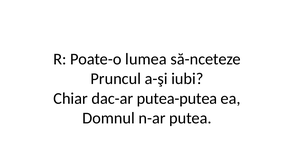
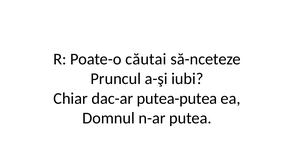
lumea: lumea -> căutai
